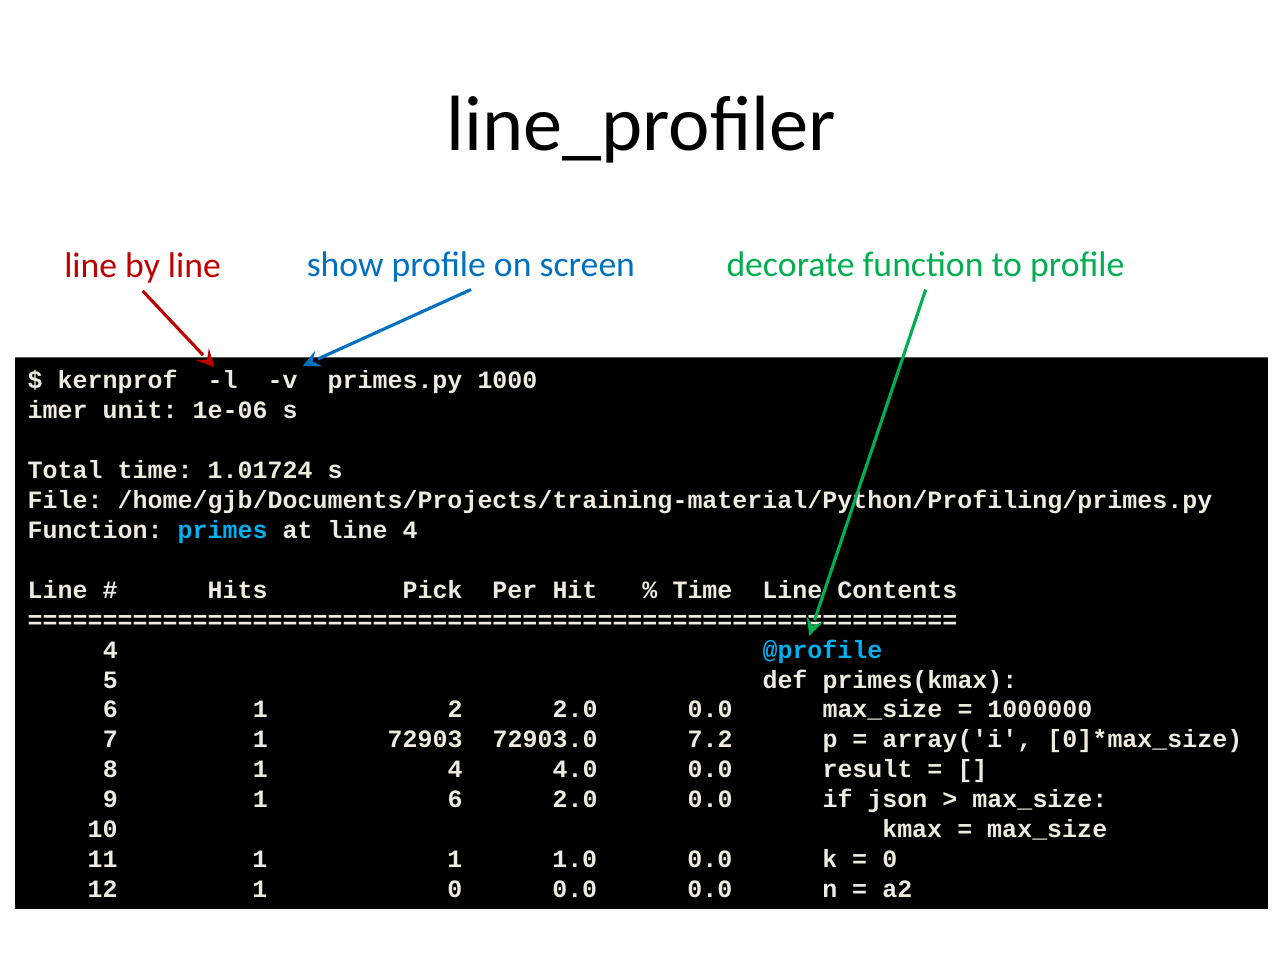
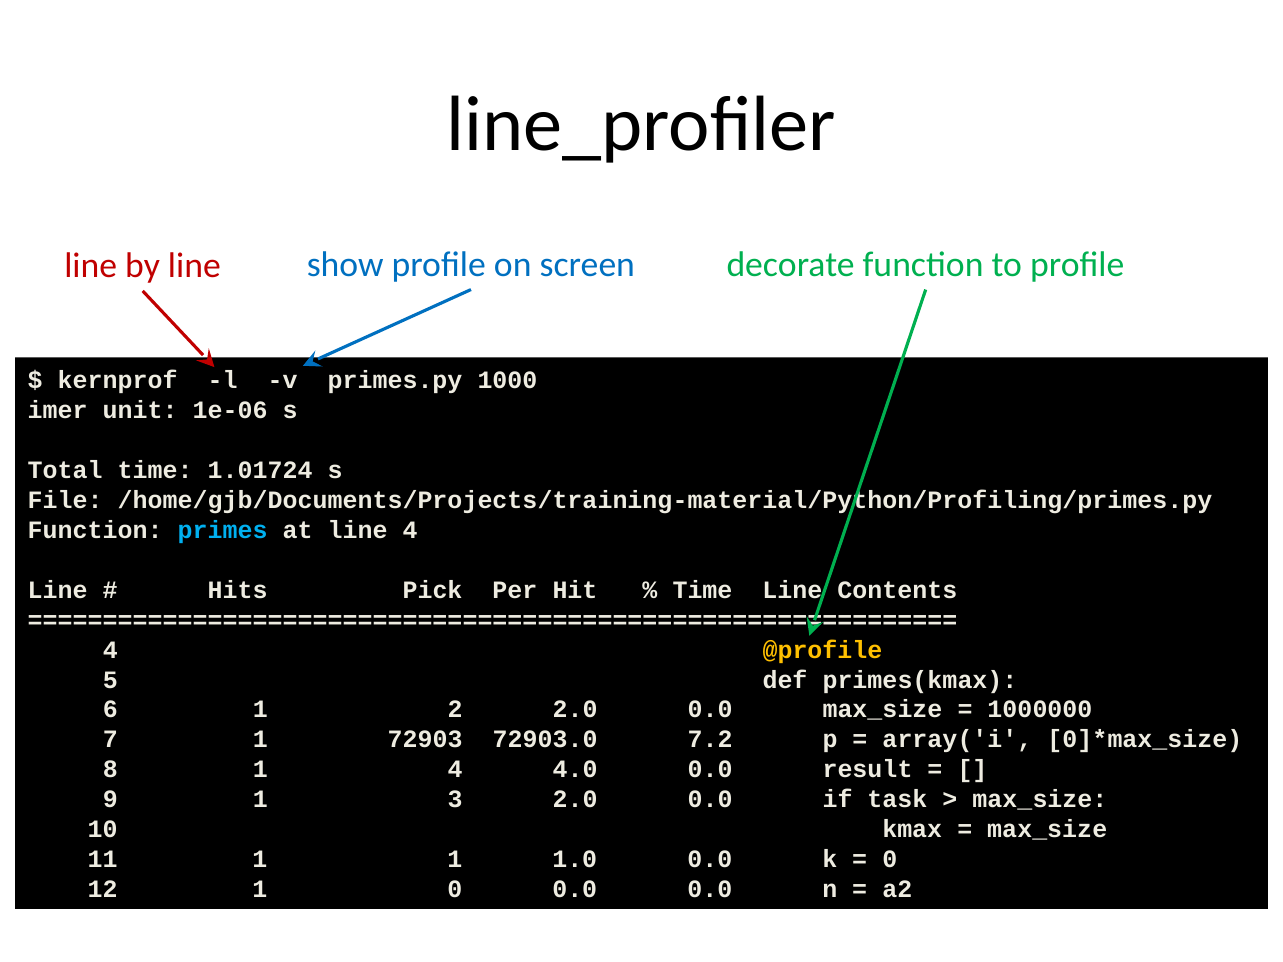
@profile colour: light blue -> yellow
1 6: 6 -> 3
json: json -> task
